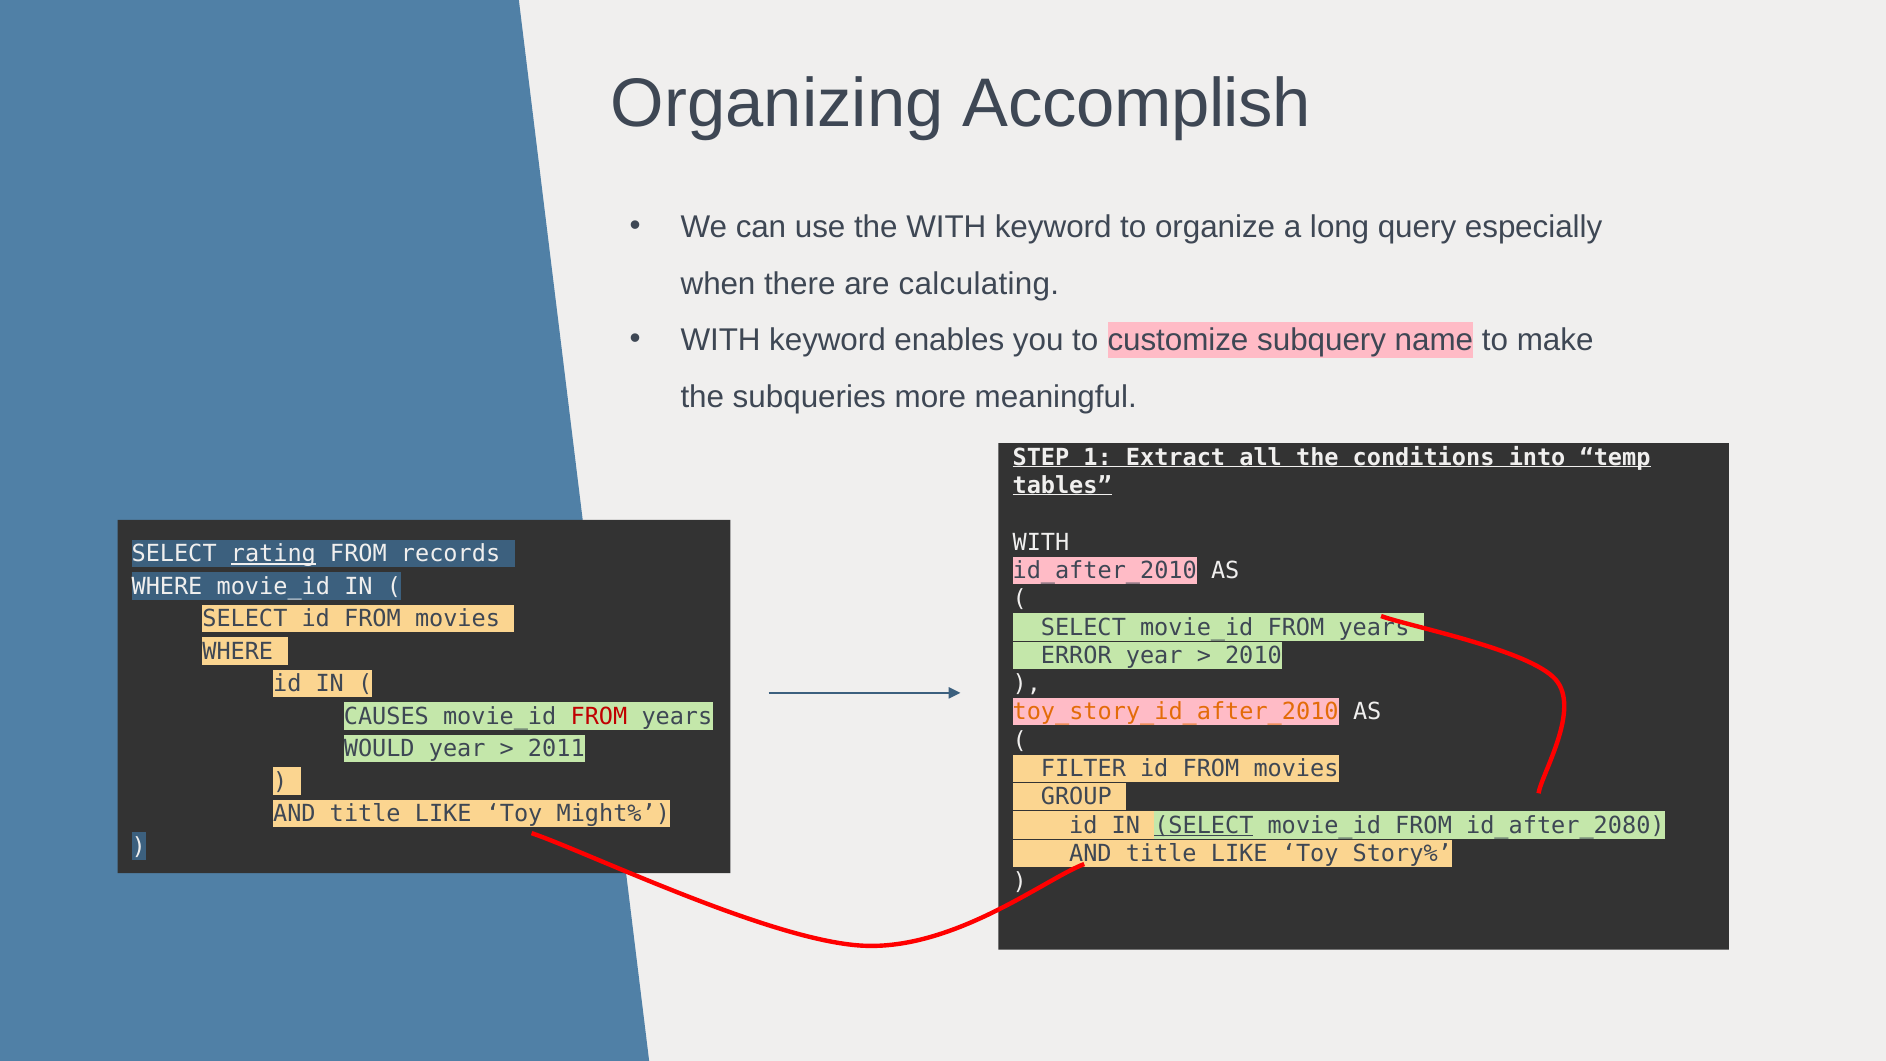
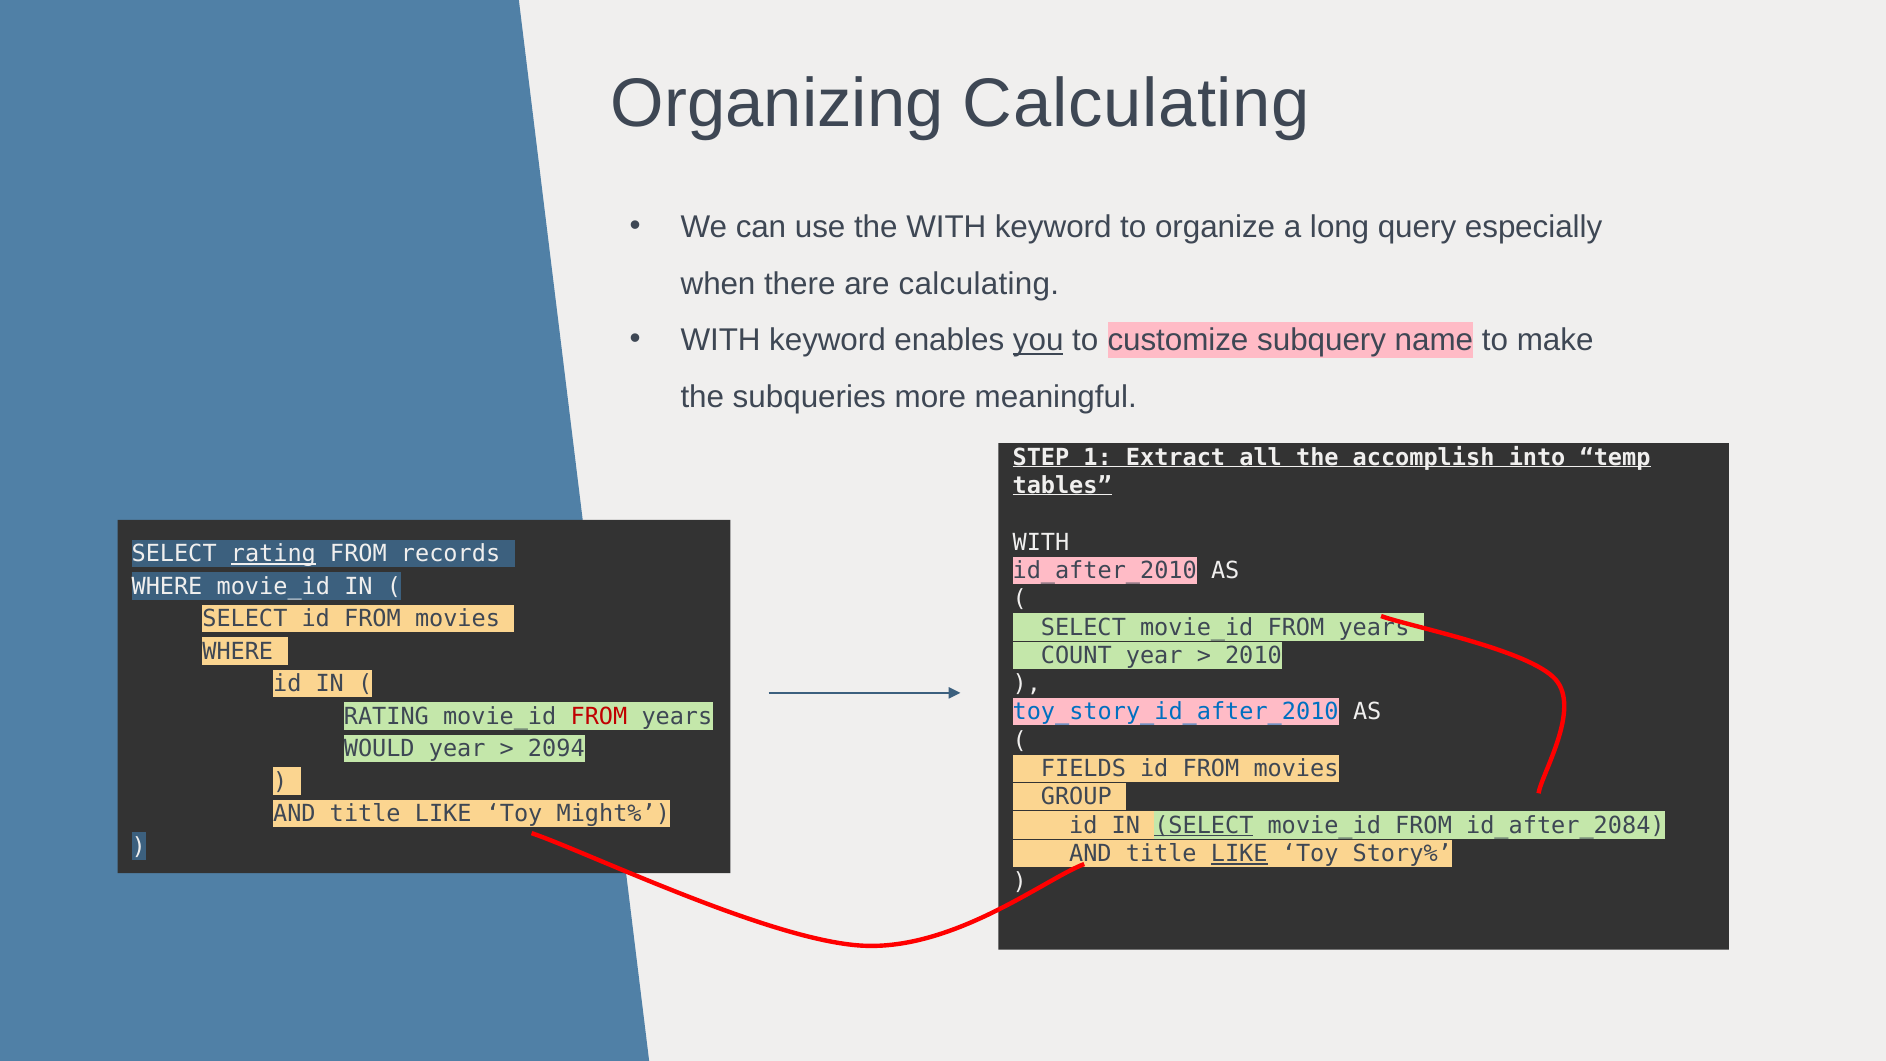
Organizing Accomplish: Accomplish -> Calculating
you underline: none -> present
conditions: conditions -> accomplish
ERROR: ERROR -> COUNT
toy_story_id_after_2010 colour: orange -> blue
CAUSES at (386, 716): CAUSES -> RATING
2011: 2011 -> 2094
FILTER: FILTER -> FIELDS
id_after_2080: id_after_2080 -> id_after_2084
LIKE at (1239, 854) underline: none -> present
